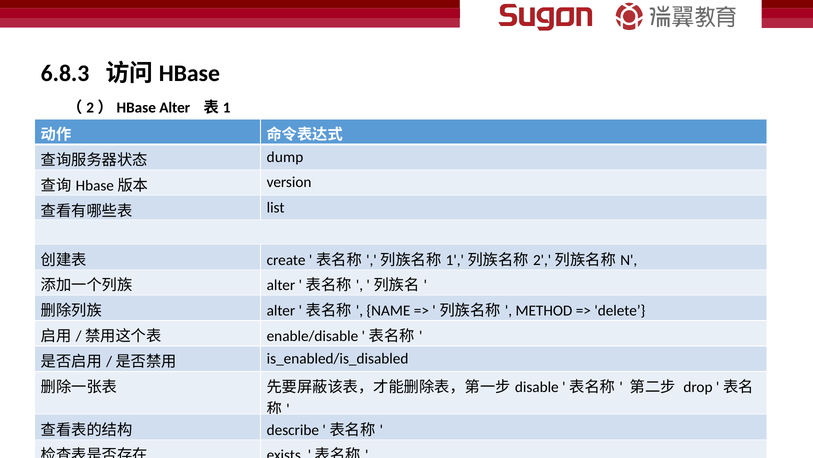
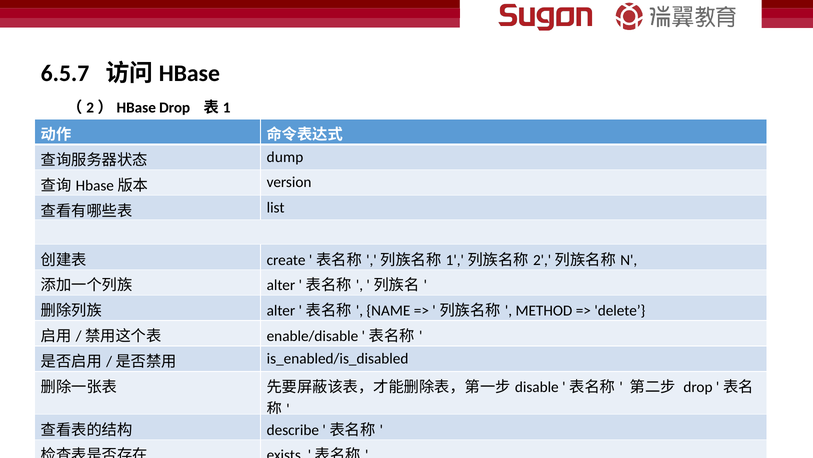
6.8.3: 6.8.3 -> 6.5.7
（2）HBase Alter: Alter -> Drop
